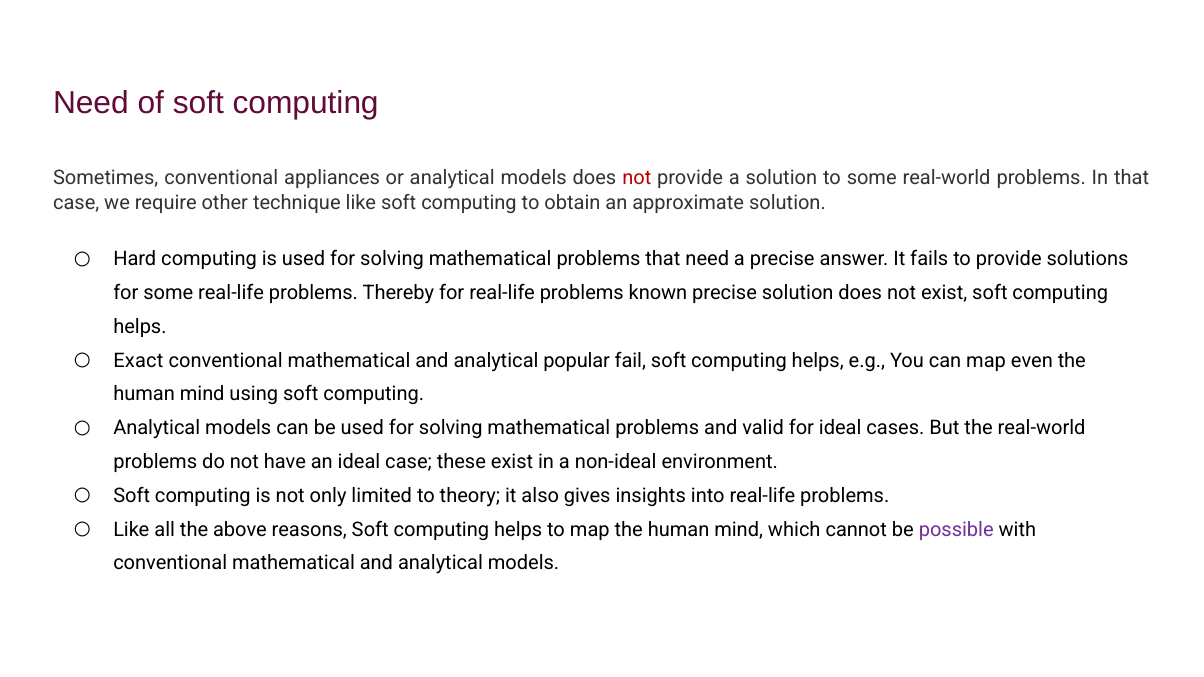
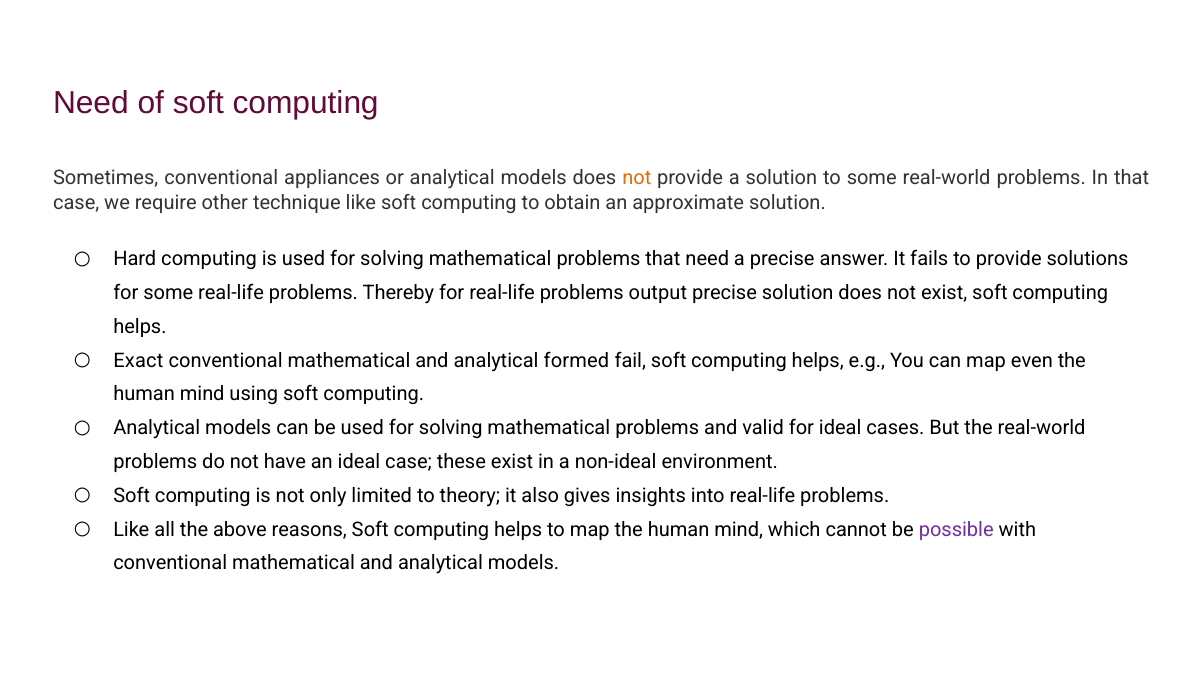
not at (637, 178) colour: red -> orange
known: known -> output
popular: popular -> formed
